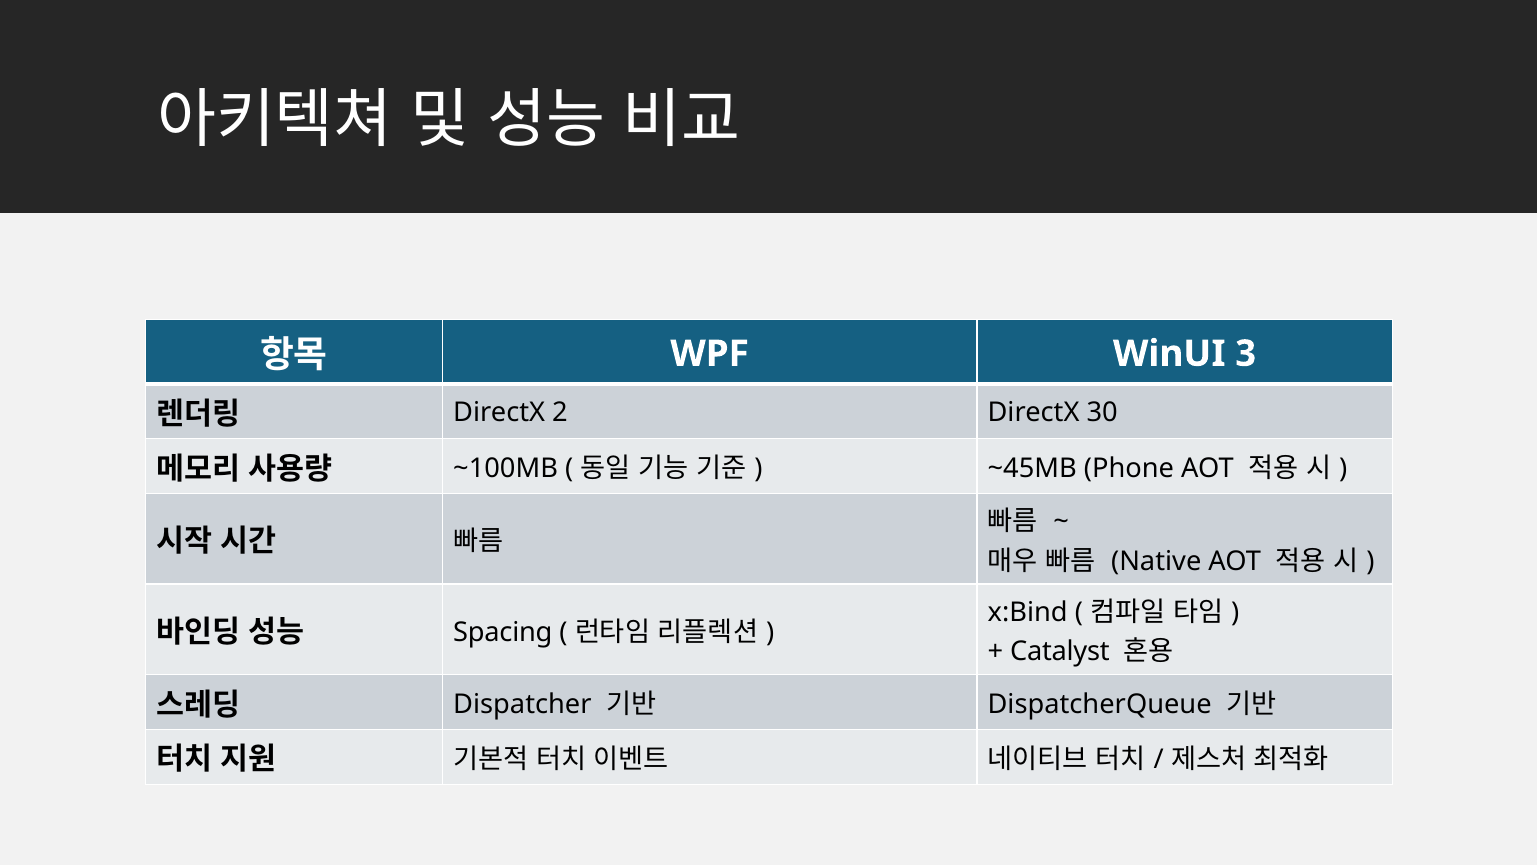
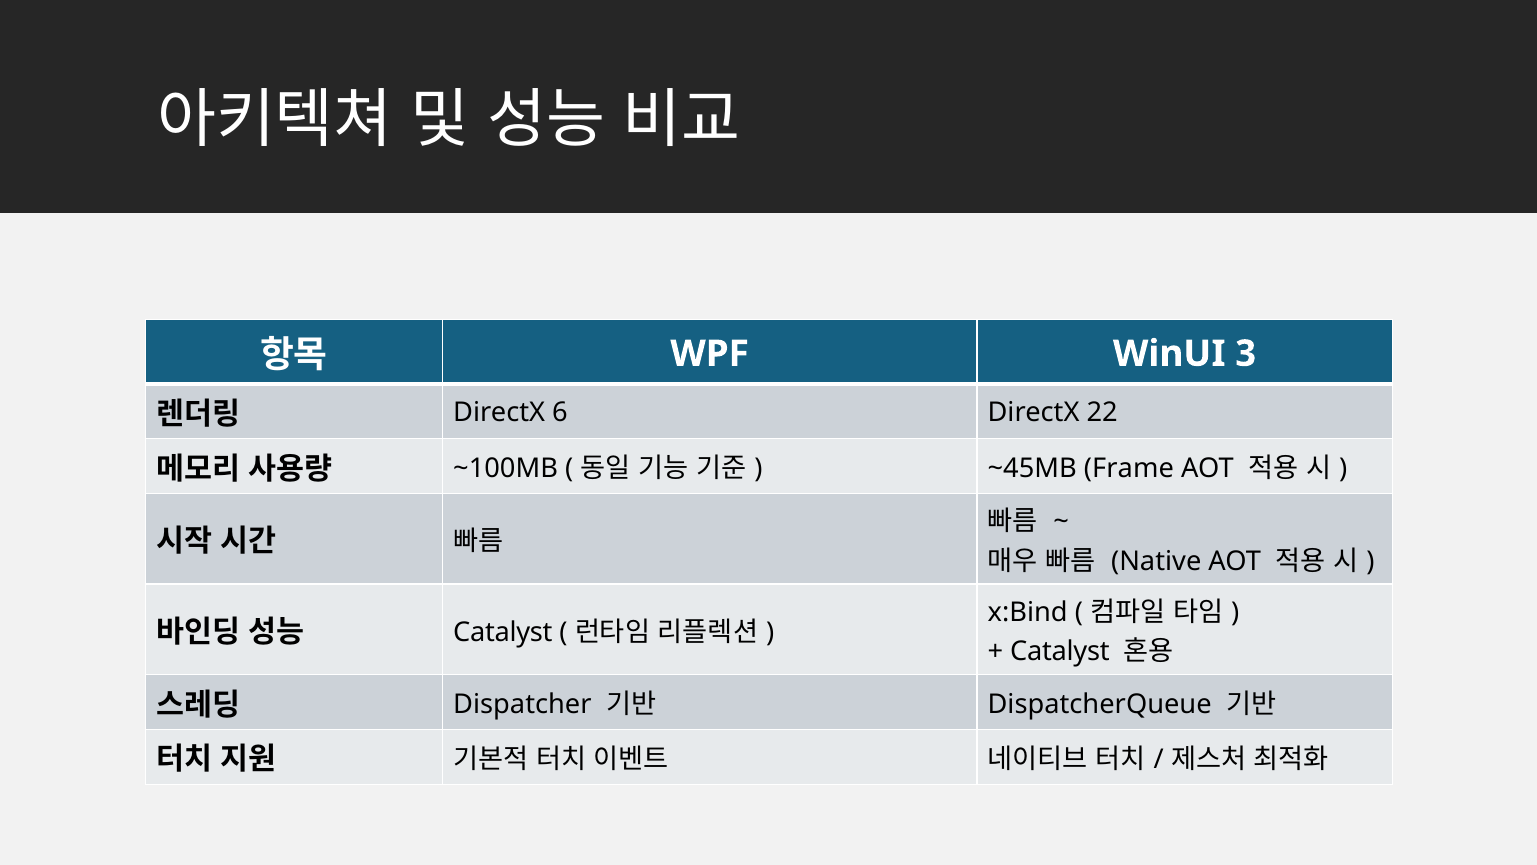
2: 2 -> 6
30: 30 -> 22
Phone: Phone -> Frame
Spacing at (503, 632): Spacing -> Catalyst
